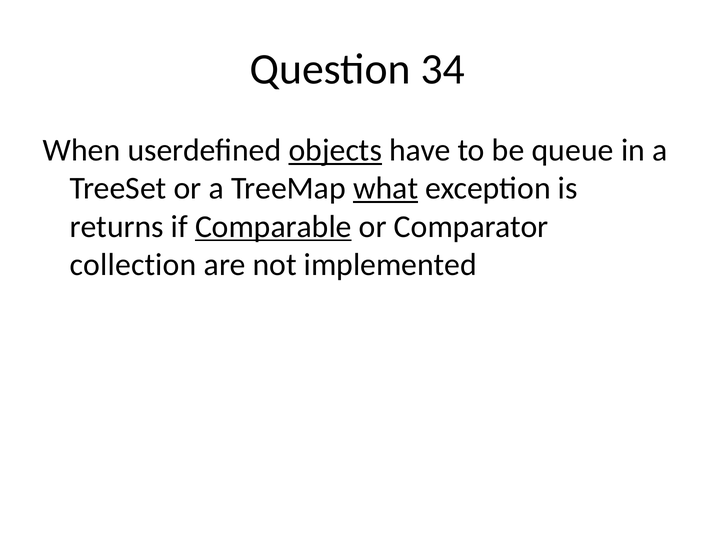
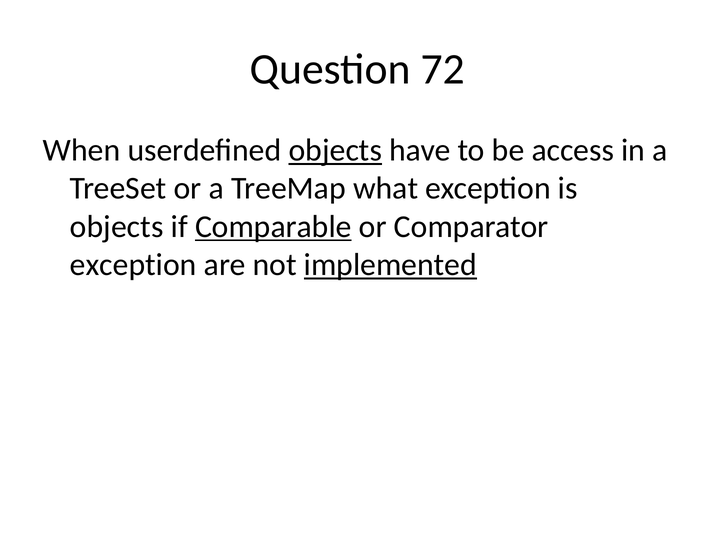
34: 34 -> 72
queue: queue -> access
what underline: present -> none
returns at (117, 226): returns -> objects
collection at (133, 264): collection -> exception
implemented underline: none -> present
